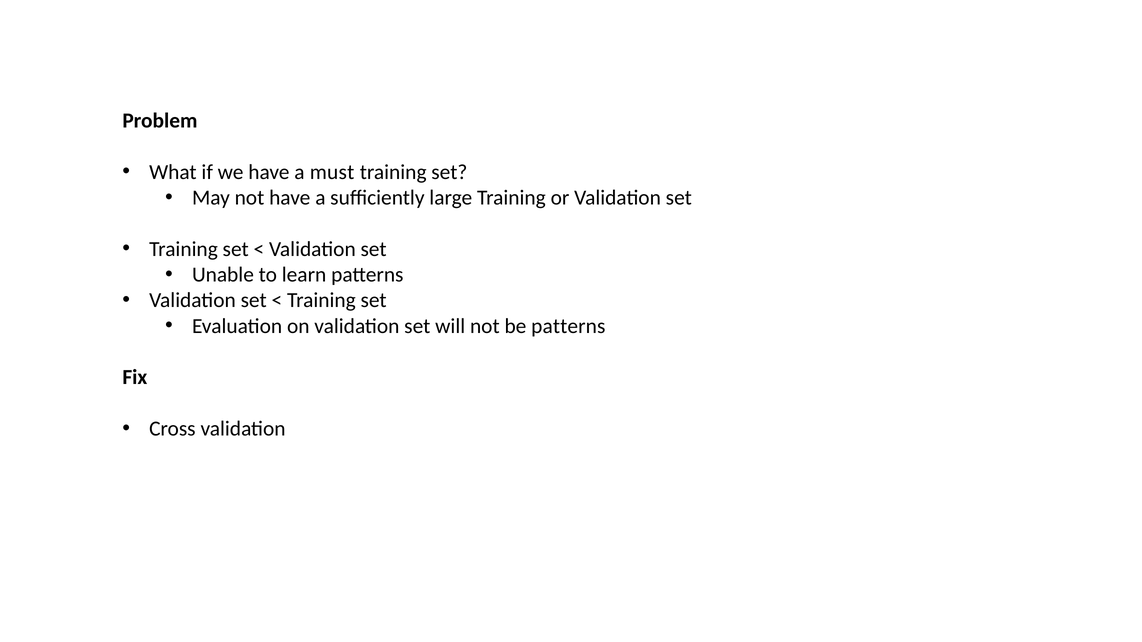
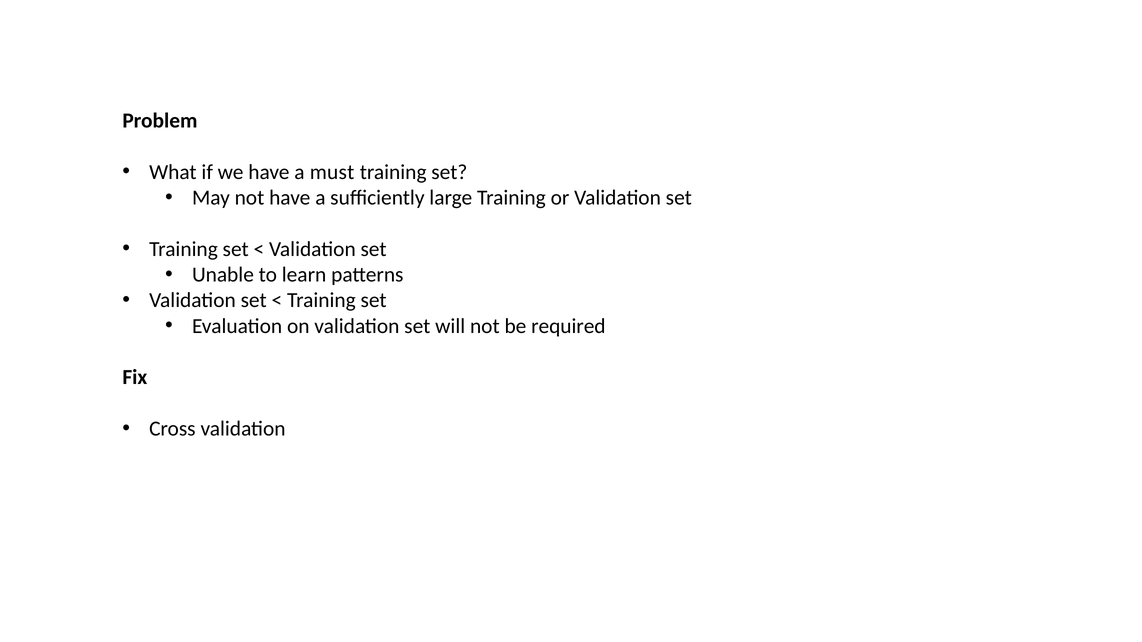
be patterns: patterns -> required
